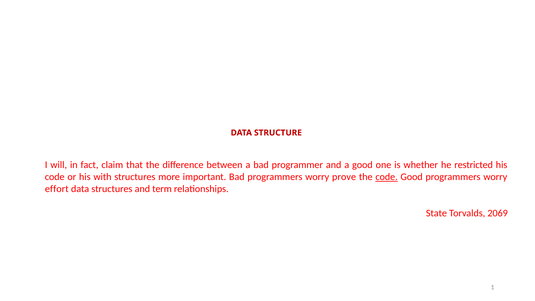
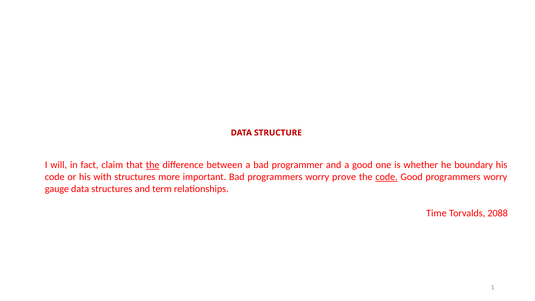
the at (153, 165) underline: none -> present
restricted: restricted -> boundary
effort: effort -> gauge
State: State -> Time
2069: 2069 -> 2088
